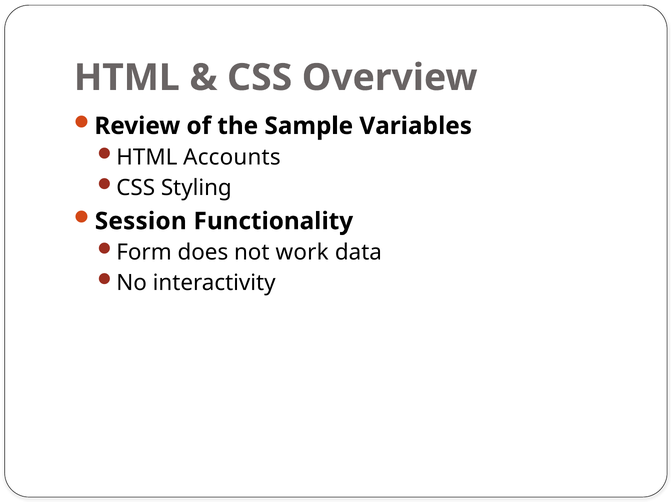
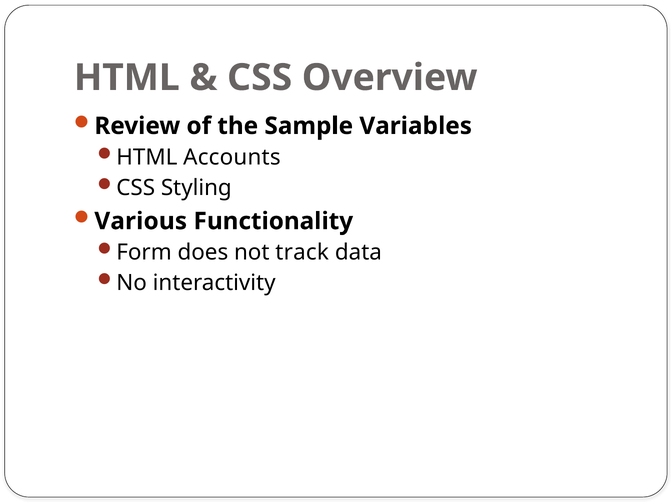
Session: Session -> Various
work: work -> track
